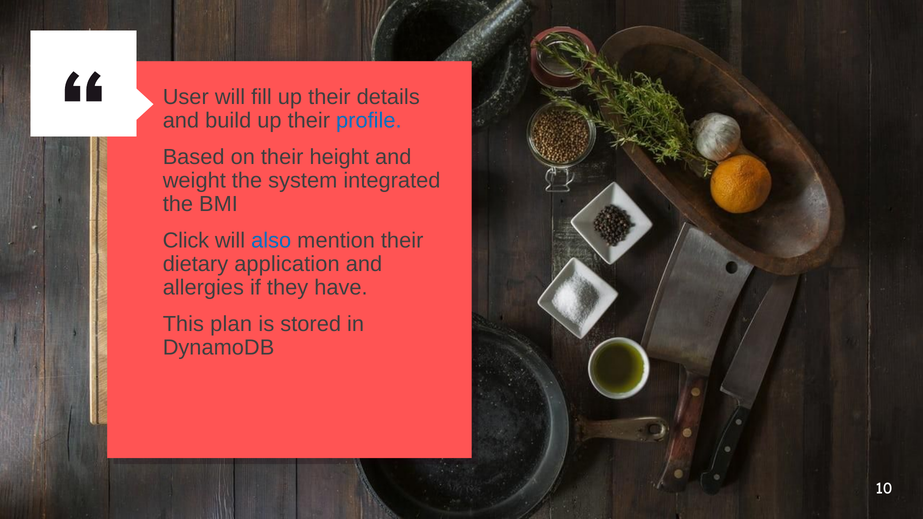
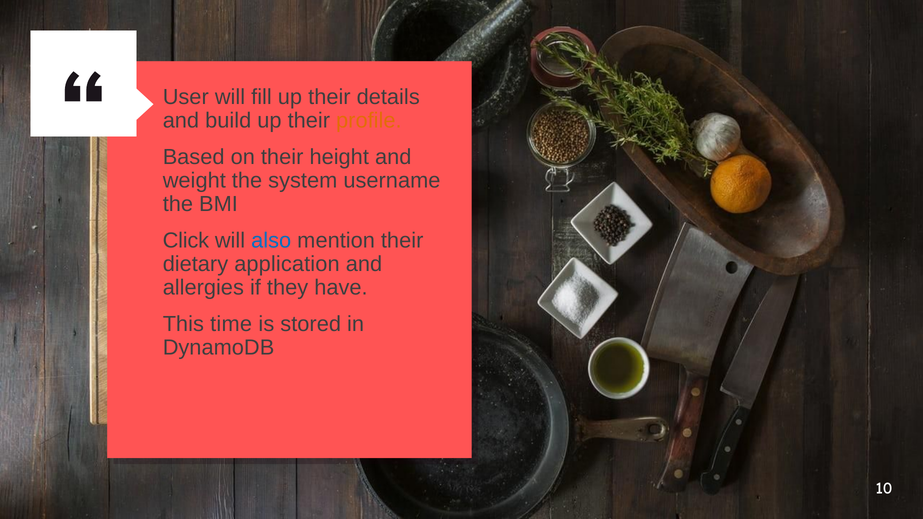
profile colour: blue -> orange
integrated: integrated -> username
plan: plan -> time
